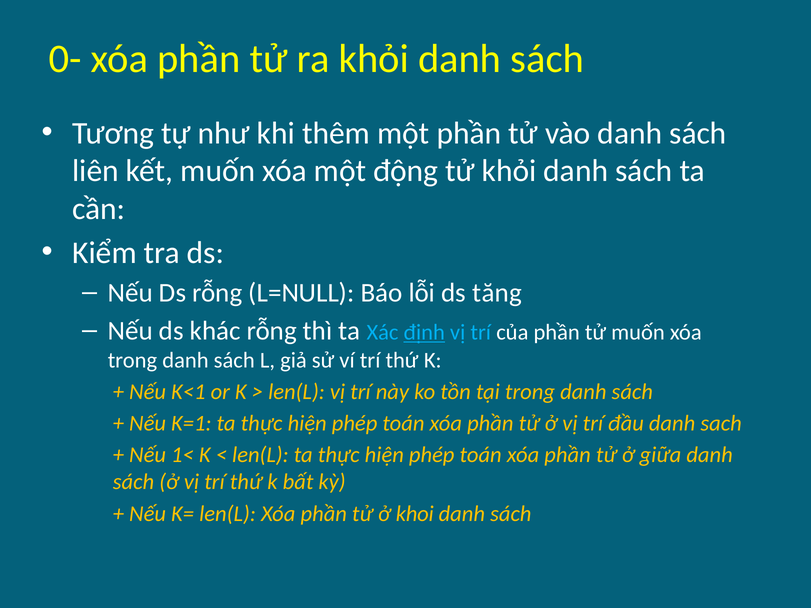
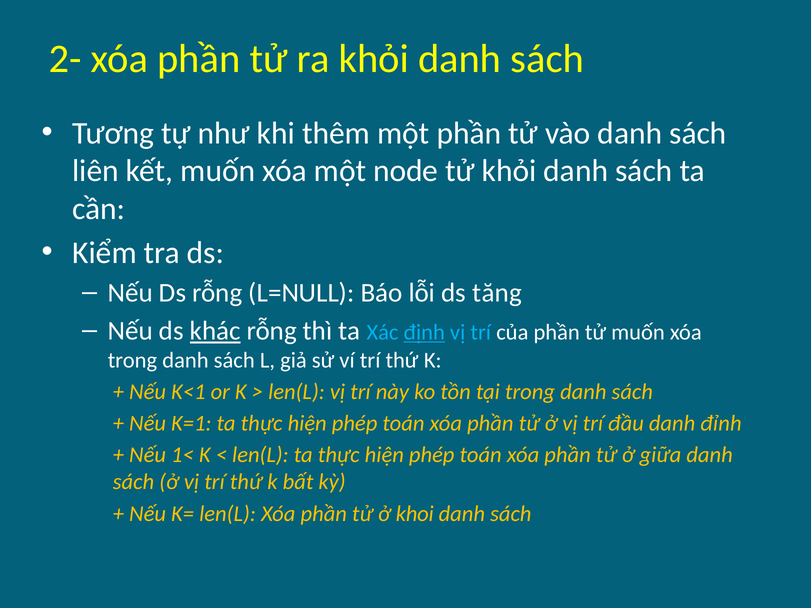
0-: 0- -> 2-
động: động -> node
khác underline: none -> present
sach: sach -> đỉnh
